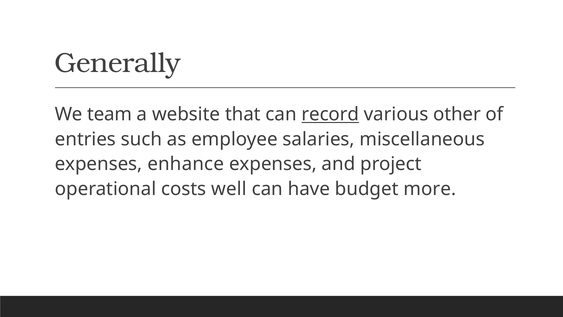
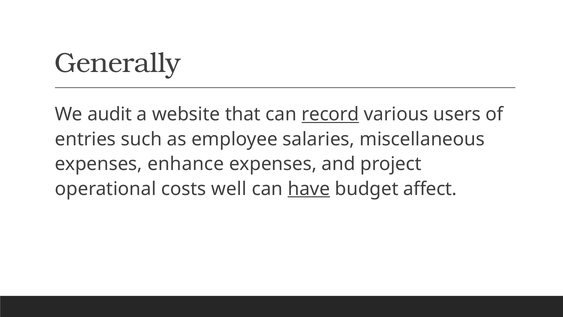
team: team -> audit
other: other -> users
have underline: none -> present
more: more -> affect
